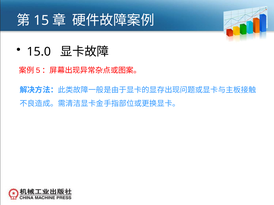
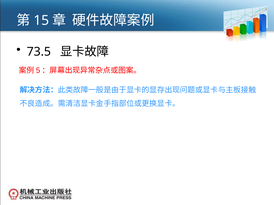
15.0: 15.0 -> 73.5
